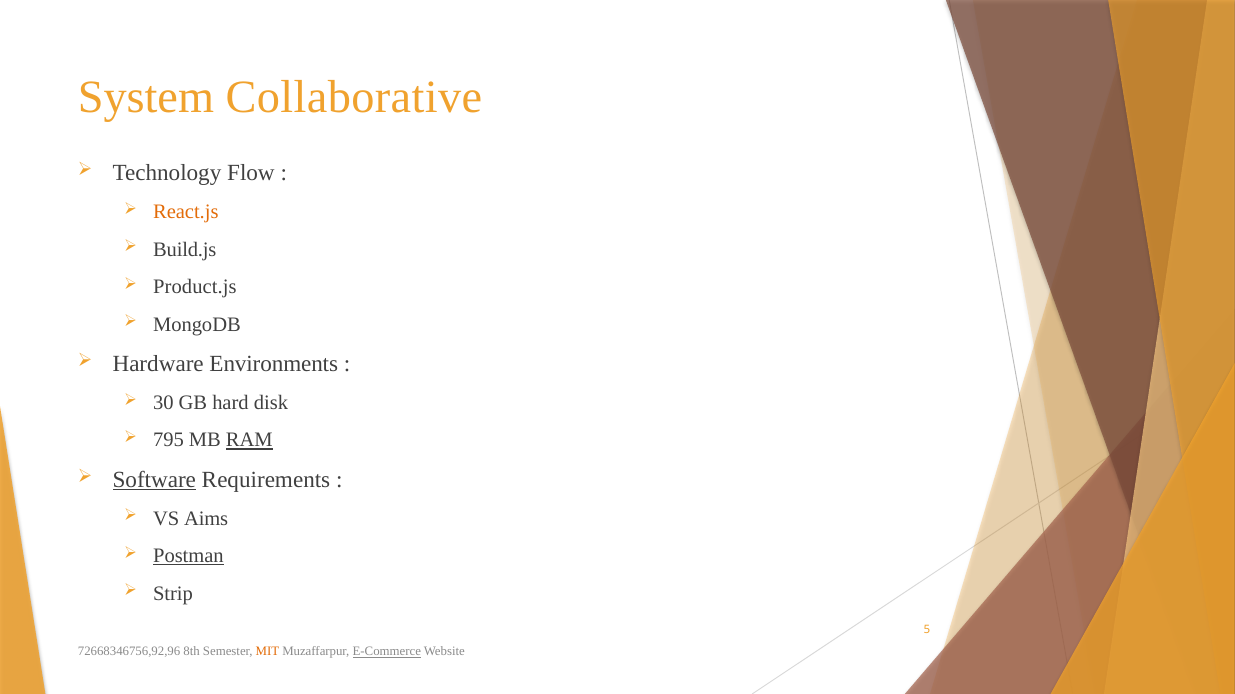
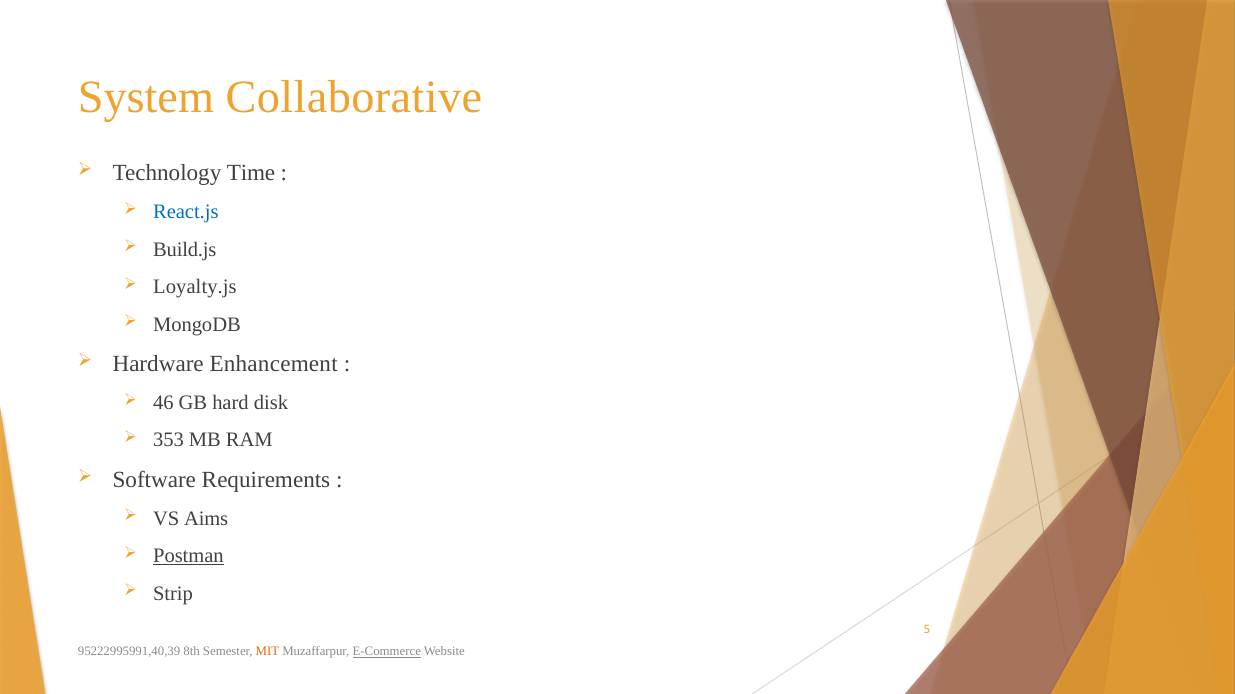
Flow: Flow -> Time
React.js colour: orange -> blue
Product.js: Product.js -> Loyalty.js
Environments: Environments -> Enhancement
30: 30 -> 46
795: 795 -> 353
RAM underline: present -> none
Software underline: present -> none
72668346756,92,96: 72668346756,92,96 -> 95222995991,40,39
